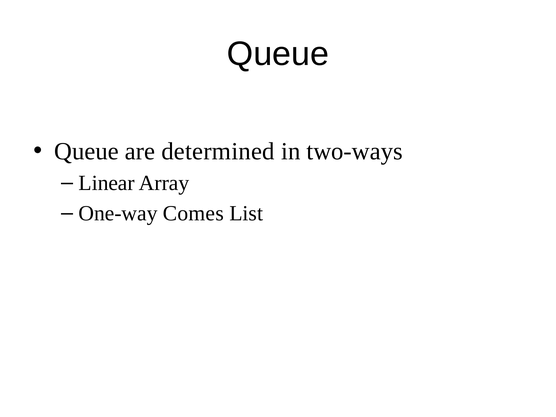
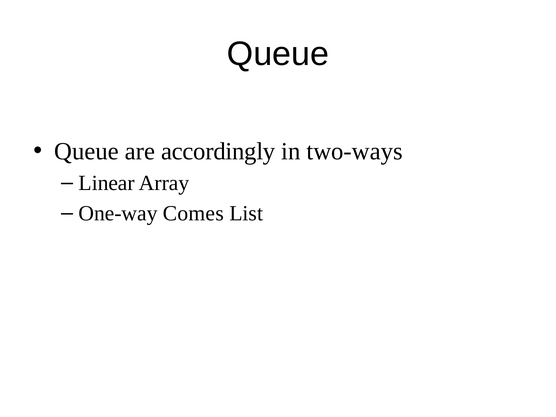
determined: determined -> accordingly
